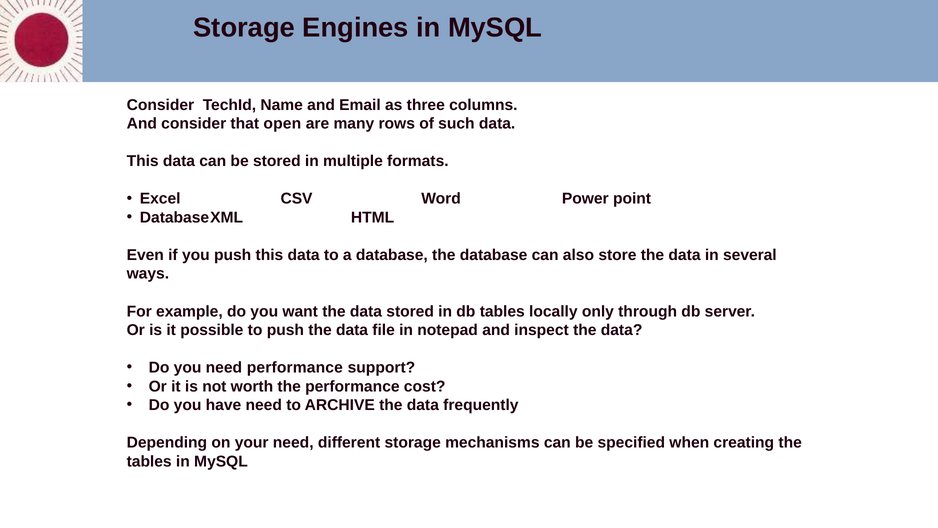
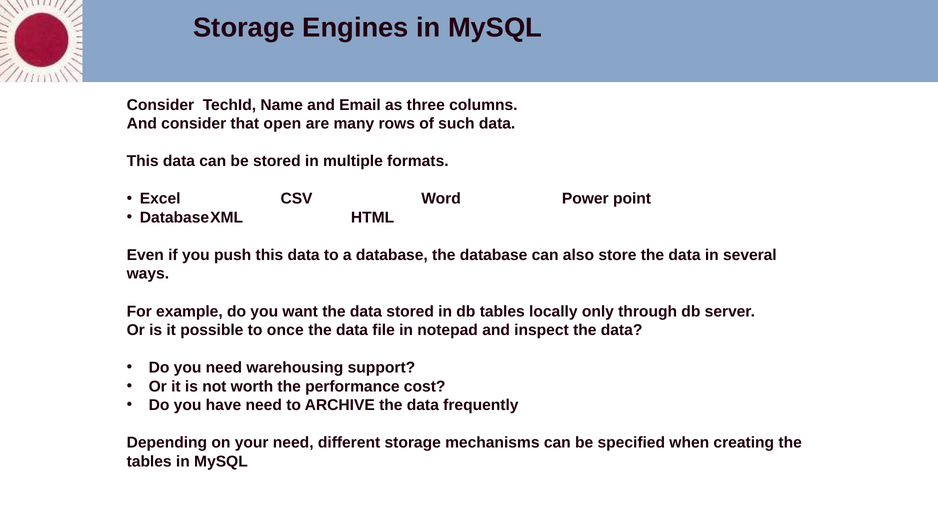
to push: push -> once
need performance: performance -> warehousing
